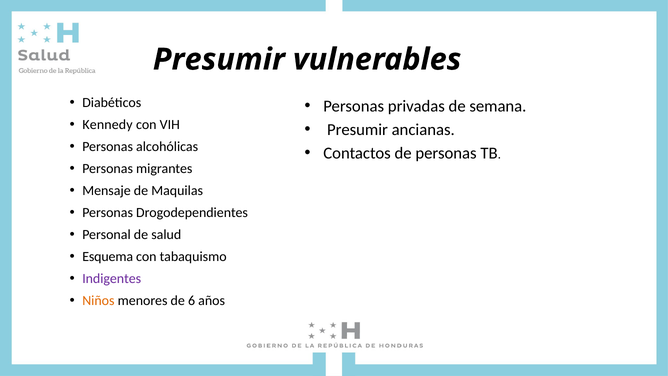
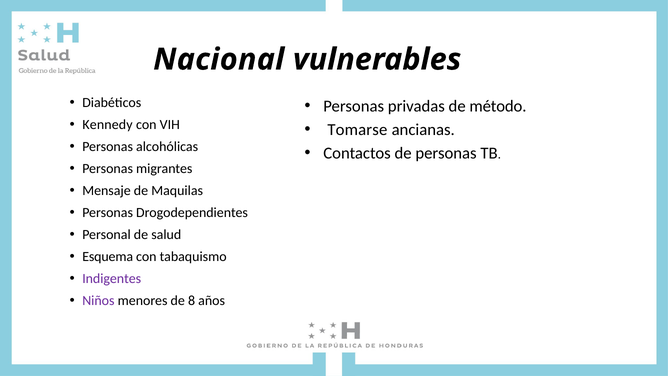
Presumir at (219, 59): Presumir -> Nacional
semana: semana -> método
Presumir at (357, 130): Presumir -> Tomarse
Niños colour: orange -> purple
6: 6 -> 8
